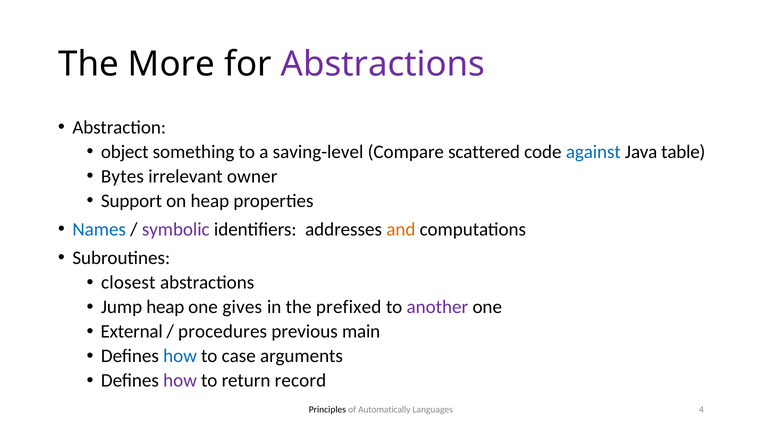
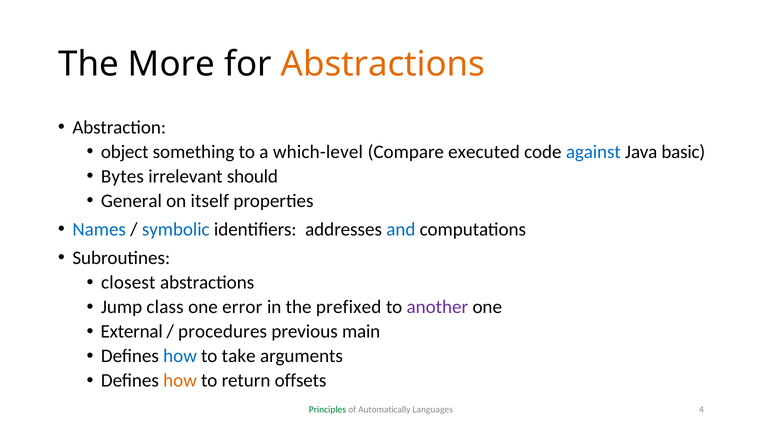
Abstractions at (383, 64) colour: purple -> orange
saving-level: saving-level -> which-level
scattered: scattered -> executed
table: table -> basic
owner: owner -> should
Support: Support -> General
on heap: heap -> itself
symbolic colour: purple -> blue
and colour: orange -> blue
Jump heap: heap -> class
gives: gives -> error
case: case -> take
how at (180, 380) colour: purple -> orange
record: record -> offsets
Principles colour: black -> green
